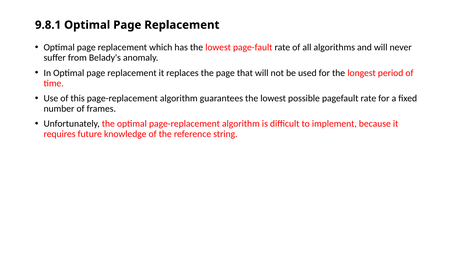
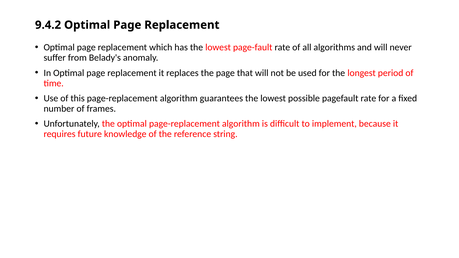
9.8.1: 9.8.1 -> 9.4.2
